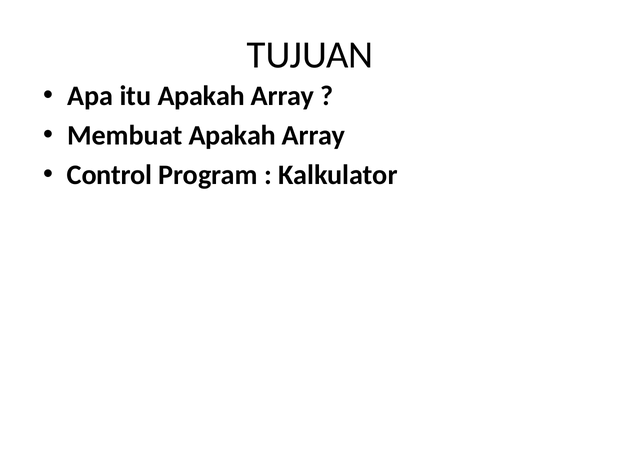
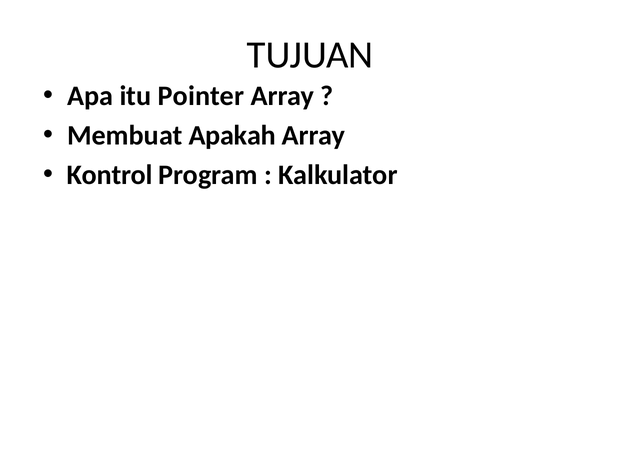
itu Apakah: Apakah -> Pointer
Control: Control -> Kontrol
